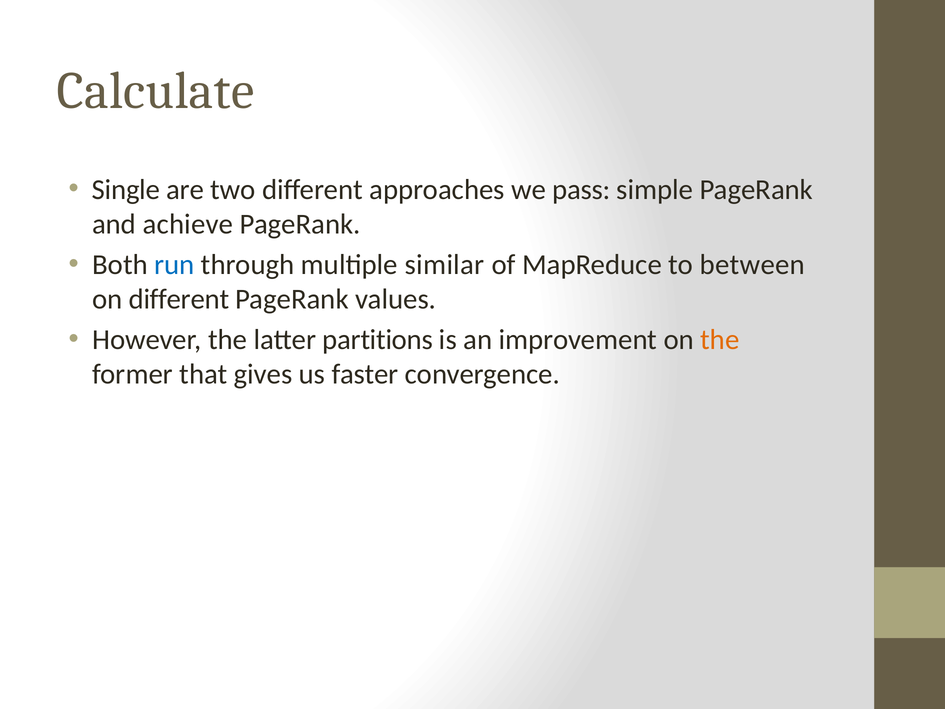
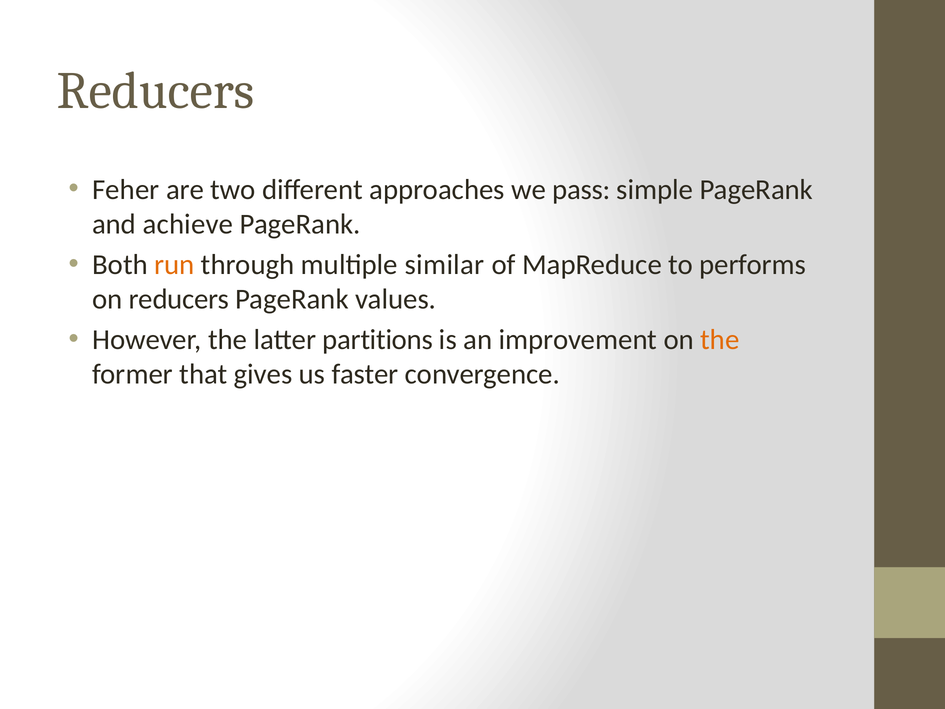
Calculate at (155, 91): Calculate -> Reducers
Single: Single -> Feher
run colour: blue -> orange
between: between -> performs
on different: different -> reducers
